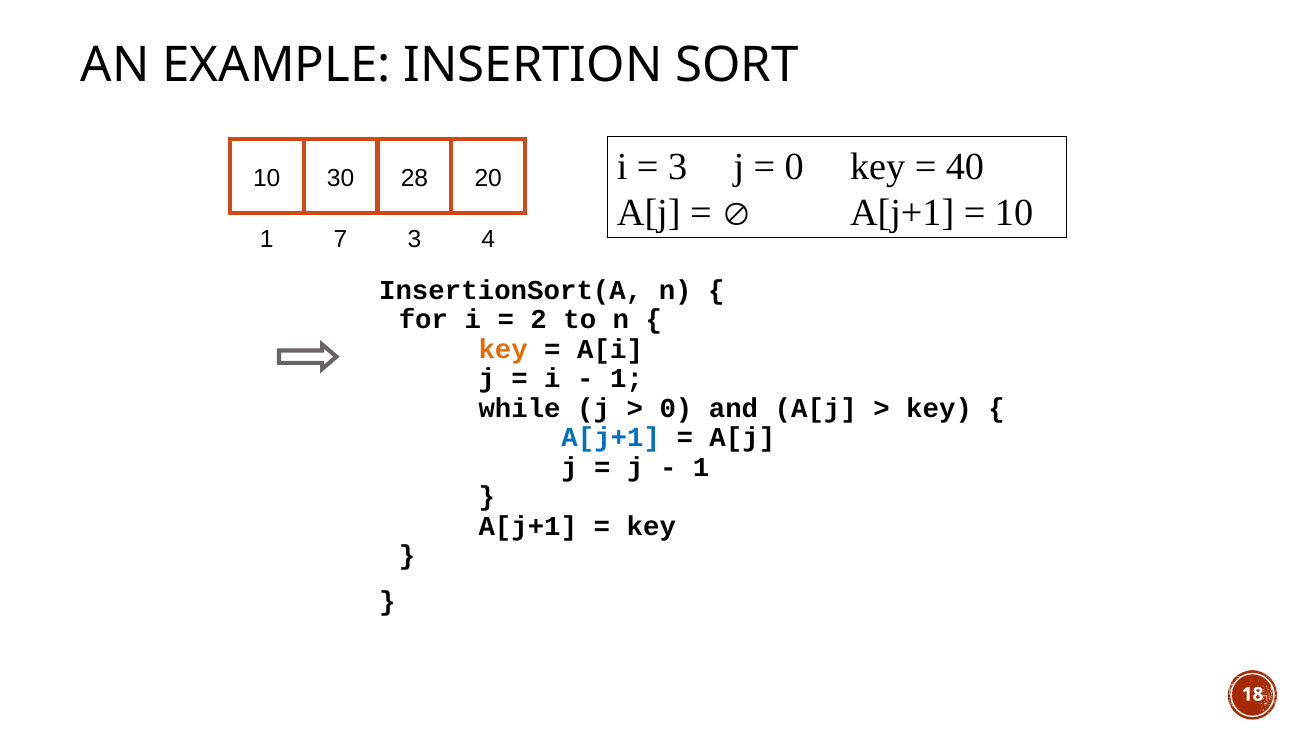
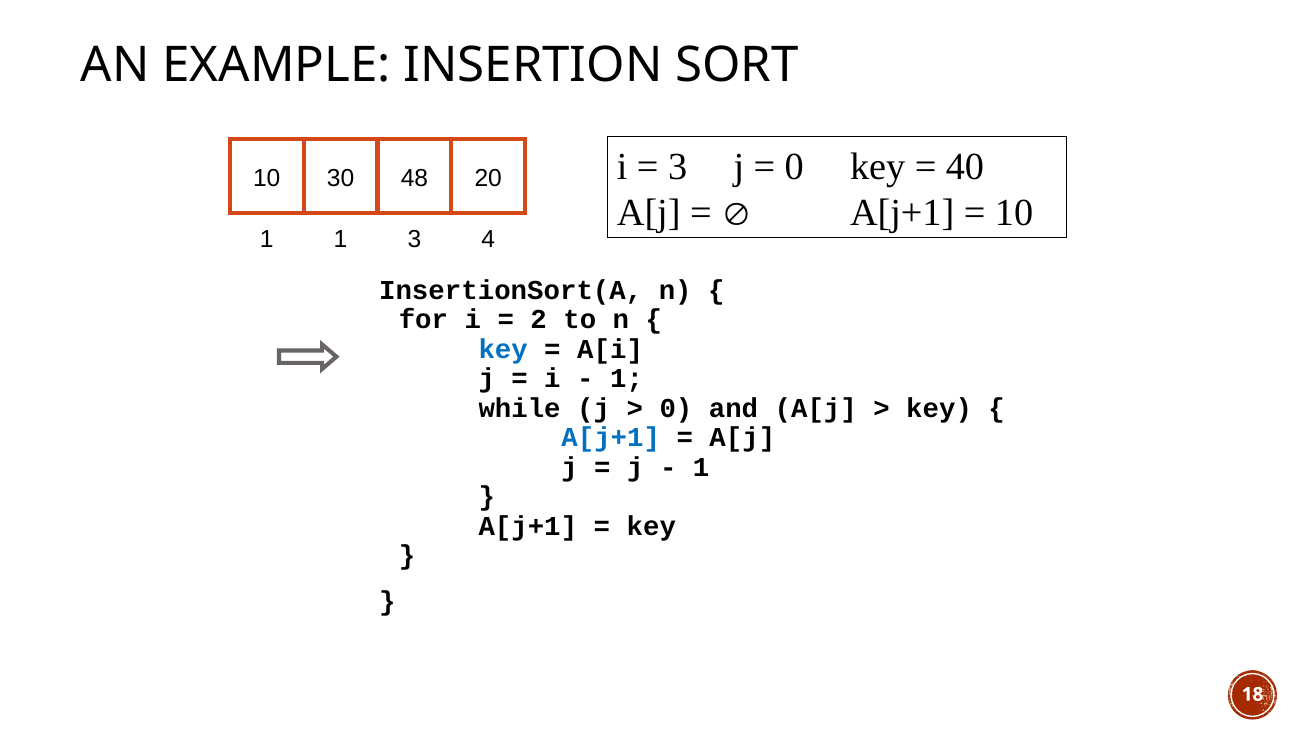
28: 28 -> 48
1 7: 7 -> 1
key at (503, 349) colour: orange -> blue
